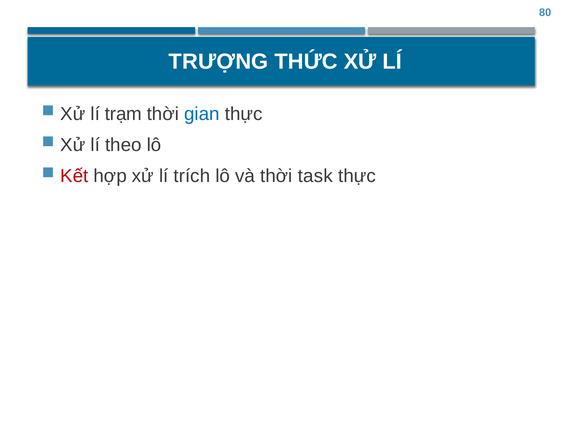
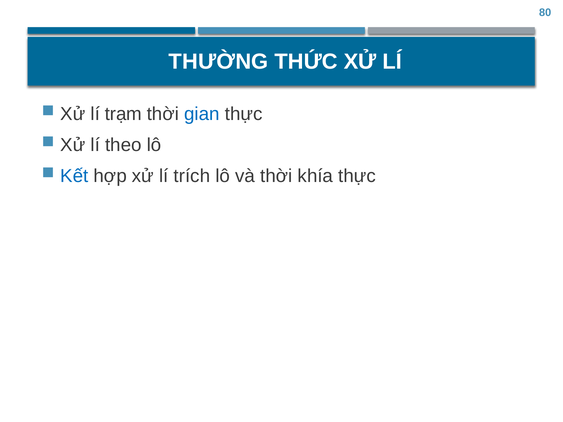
TRƯỢNG: TRƯỢNG -> THƯỜNG
Kết colour: red -> blue
task: task -> khía
